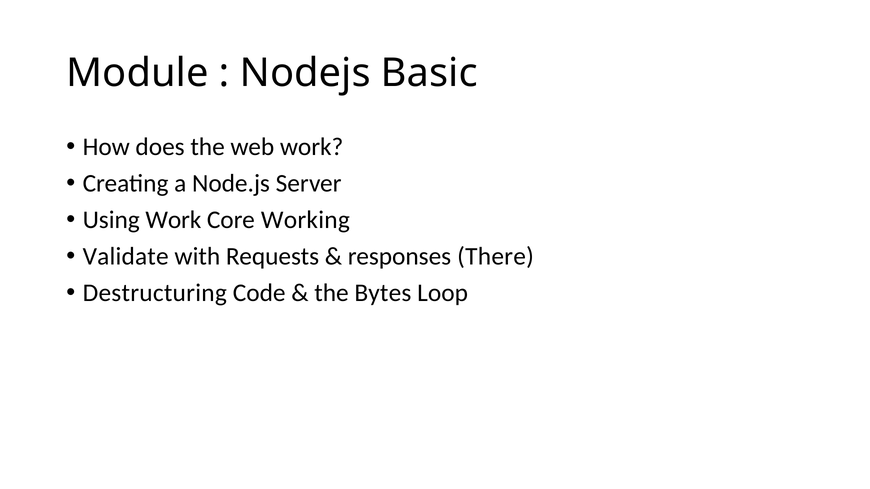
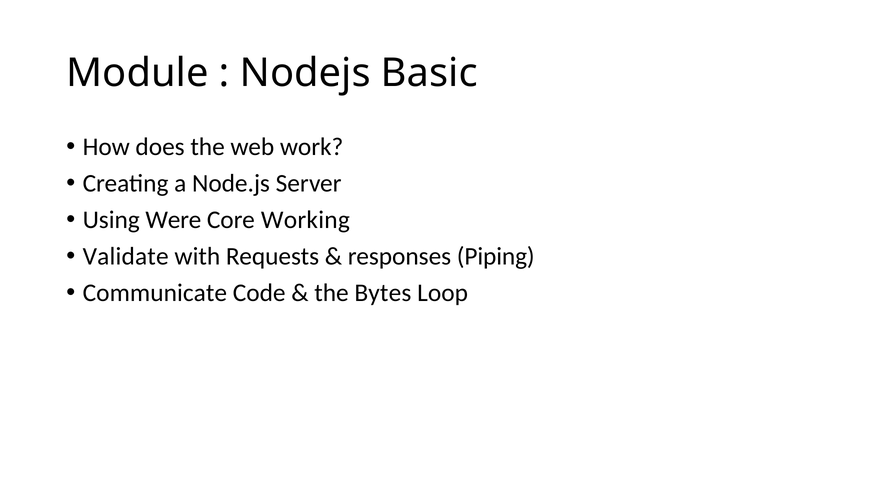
Using Work: Work -> Were
There: There -> Piping
Destructuring: Destructuring -> Communicate
